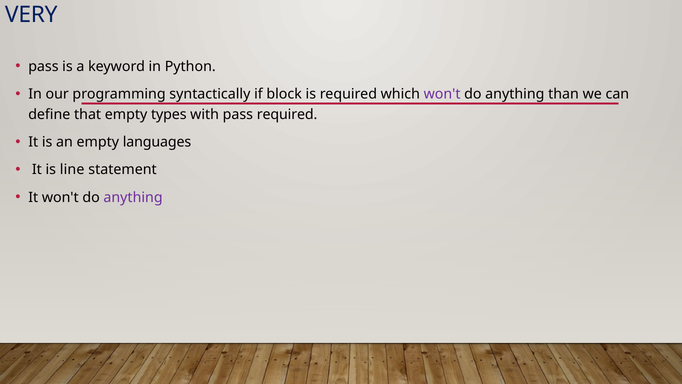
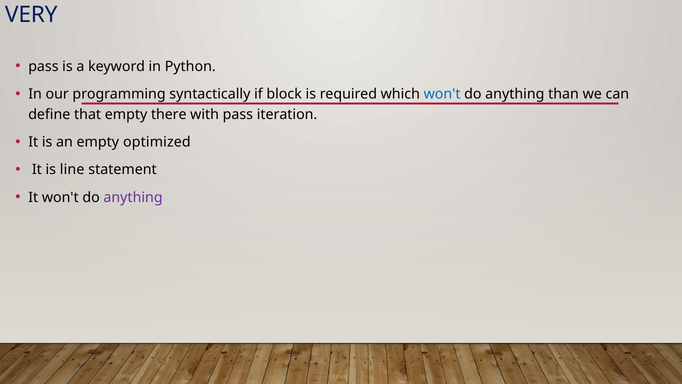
won't at (442, 94) colour: purple -> blue
types: types -> there
pass required: required -> iteration
languages: languages -> optimized
